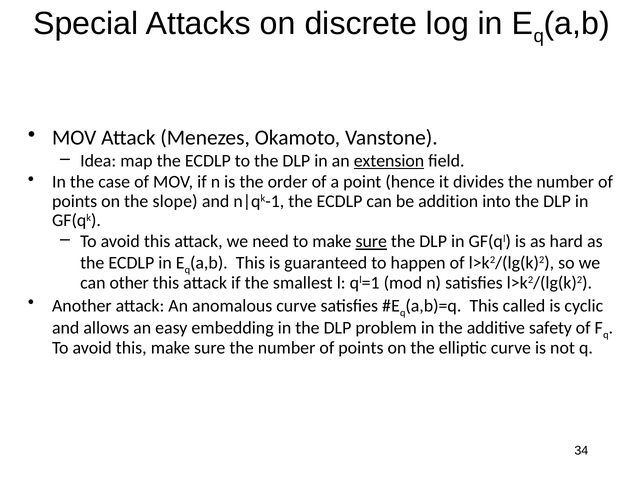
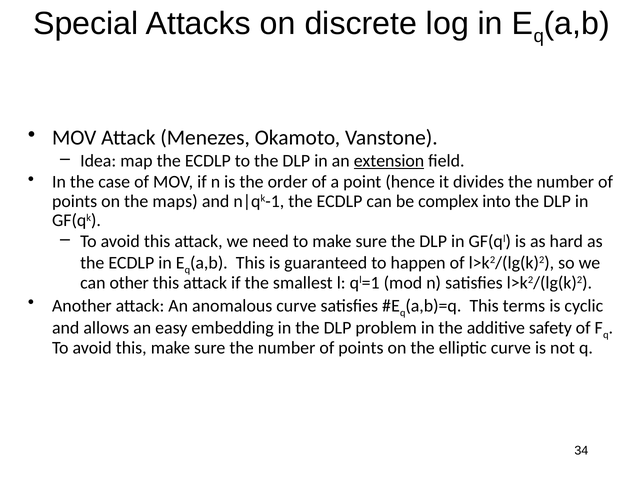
slope: slope -> maps
addition: addition -> complex
sure at (371, 242) underline: present -> none
called: called -> terms
